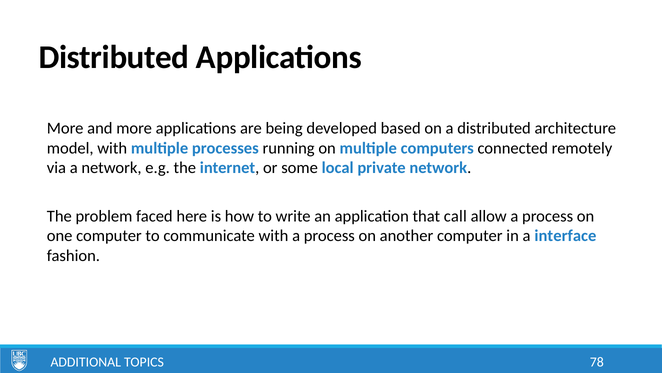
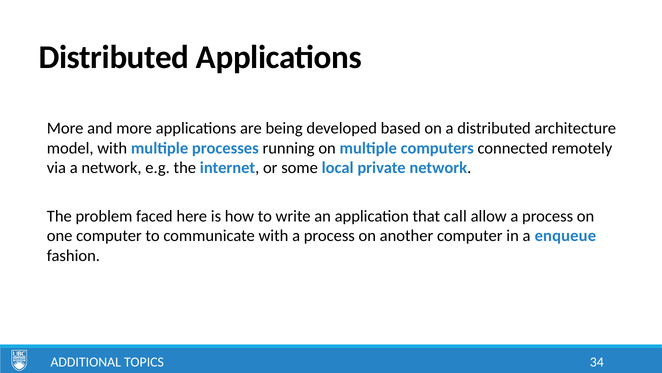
interface: interface -> enqueue
78: 78 -> 34
